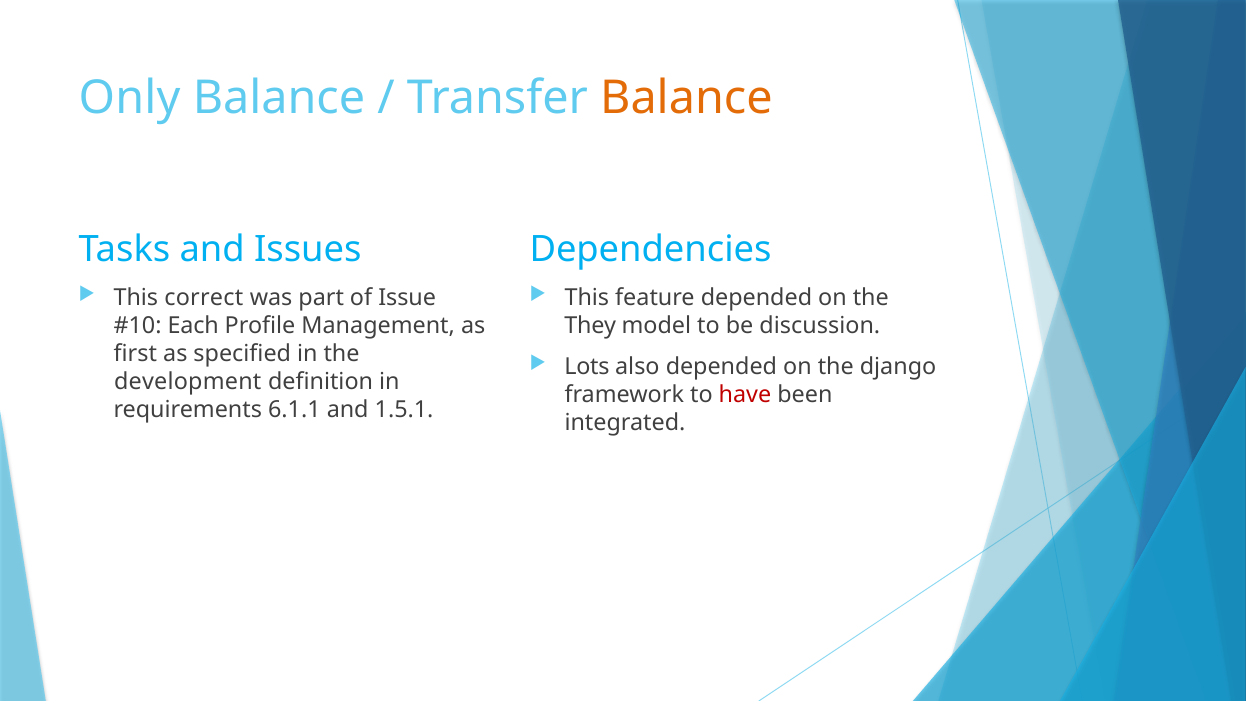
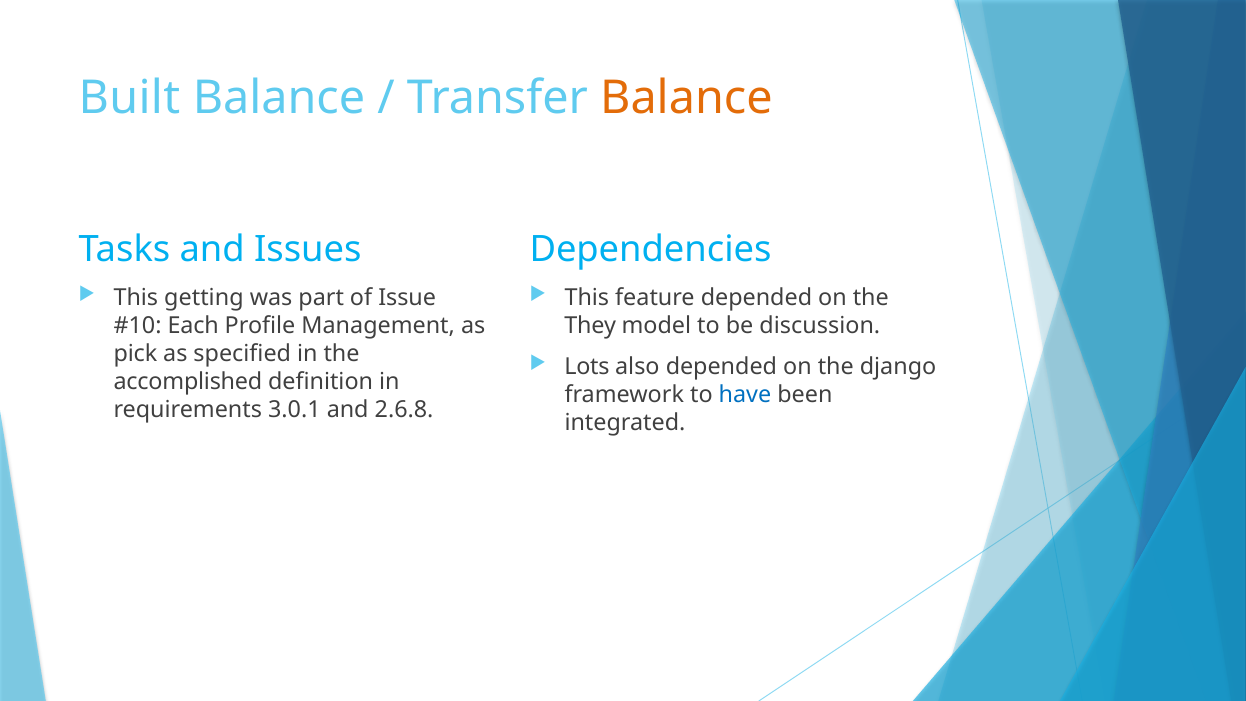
Only: Only -> Built
correct: correct -> getting
first: first -> pick
development: development -> accomplished
have colour: red -> blue
6.1.1: 6.1.1 -> 3.0.1
1.5.1: 1.5.1 -> 2.6.8
